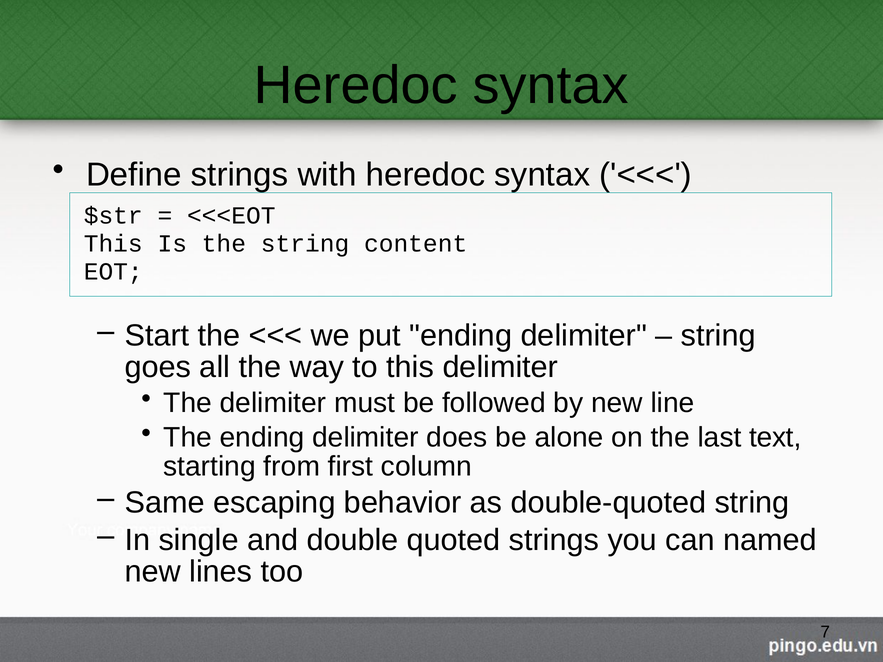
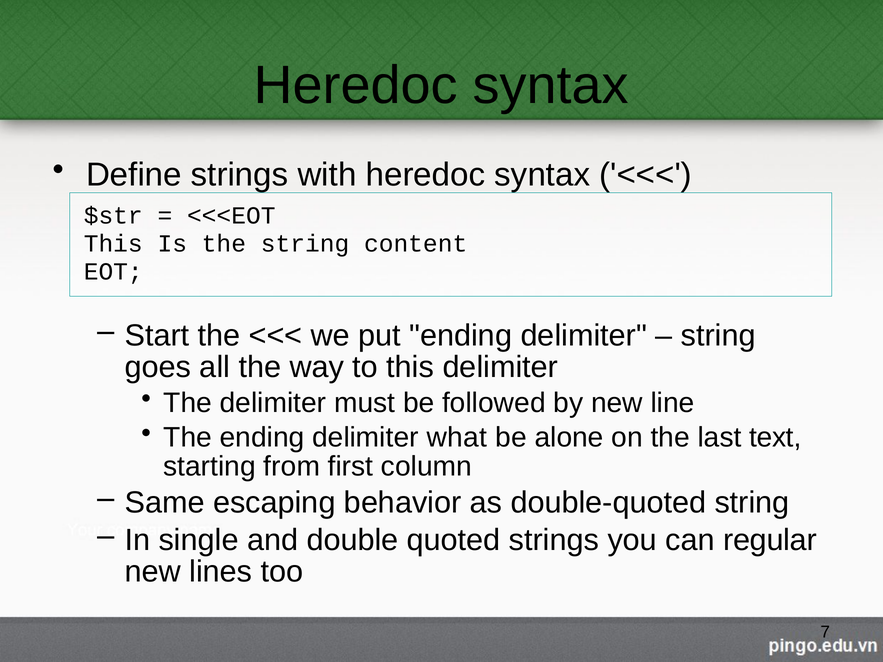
does: does -> what
named: named -> regular
